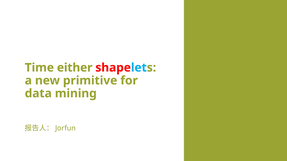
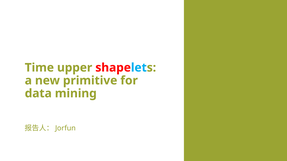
either: either -> upper
